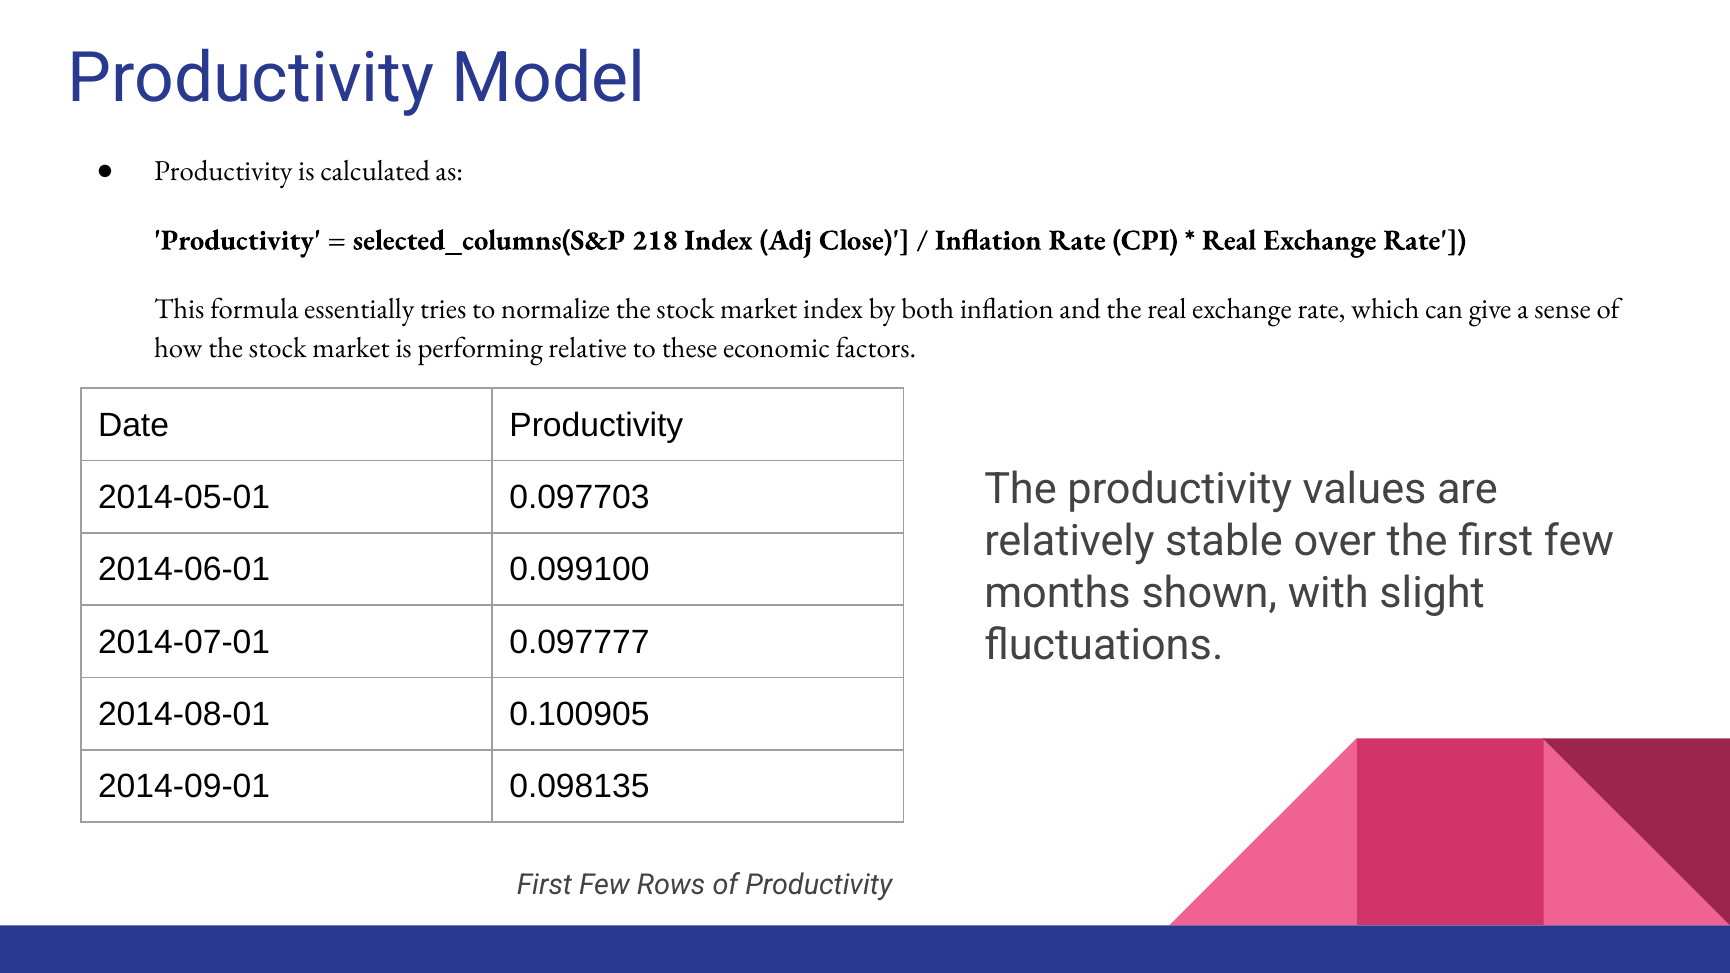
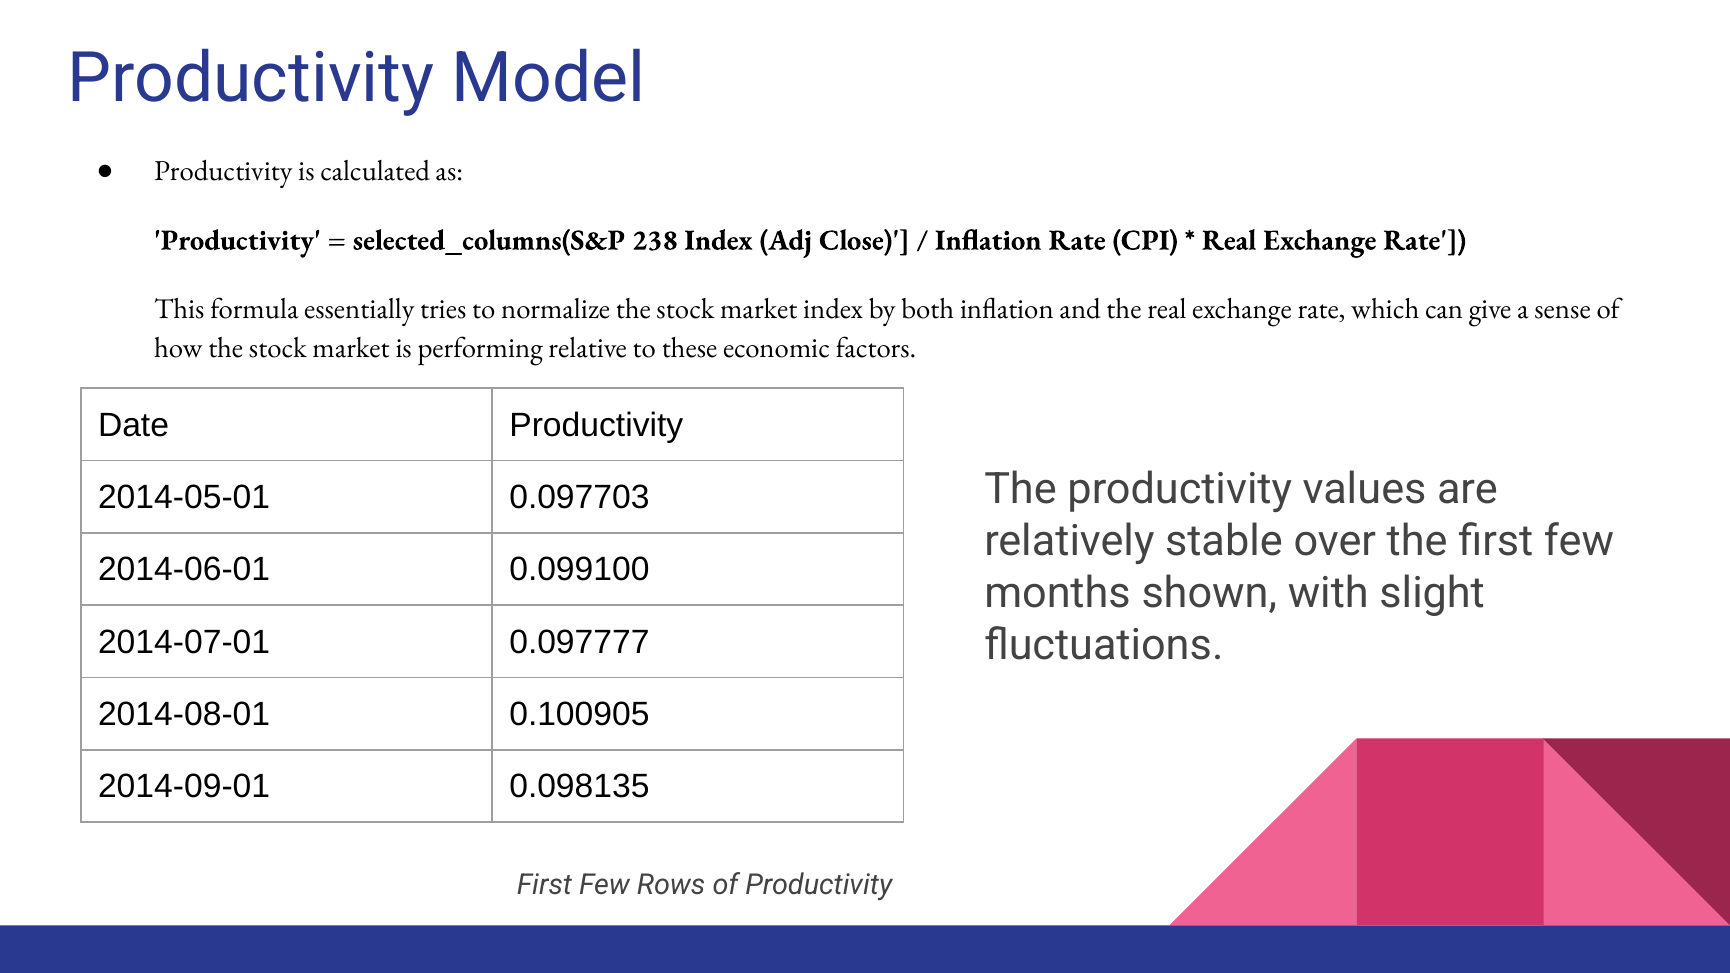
218: 218 -> 238
